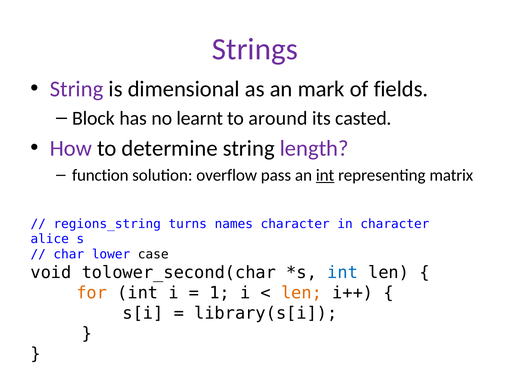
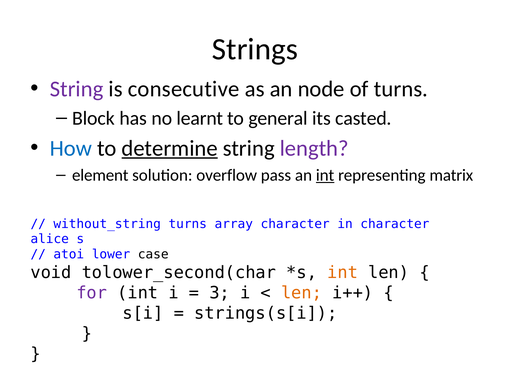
Strings colour: purple -> black
dimensional: dimensional -> consecutive
mark: mark -> node
of fields: fields -> turns
around: around -> general
How colour: purple -> blue
determine underline: none -> present
function: function -> element
regions_string: regions_string -> without_string
names: names -> array
char: char -> atoi
int at (343, 273) colour: blue -> orange
for colour: orange -> purple
1: 1 -> 3
library(s[i: library(s[i -> strings(s[i
